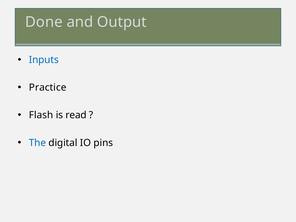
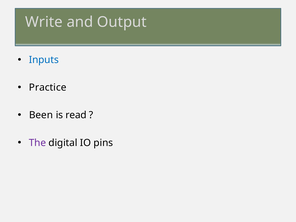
Done: Done -> Write
Flash: Flash -> Been
The colour: blue -> purple
